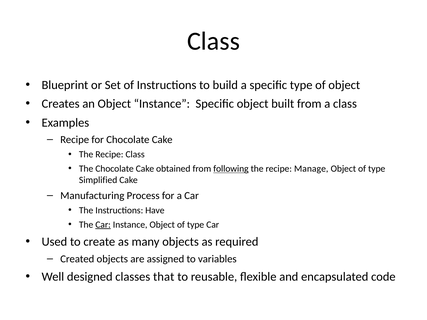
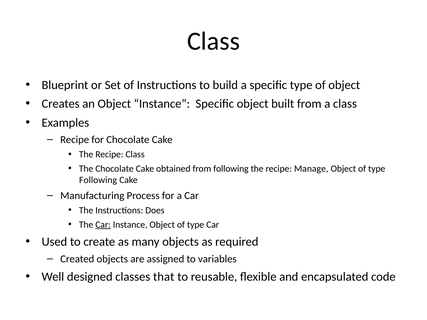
following at (231, 169) underline: present -> none
Simplified at (98, 180): Simplified -> Following
Have: Have -> Does
